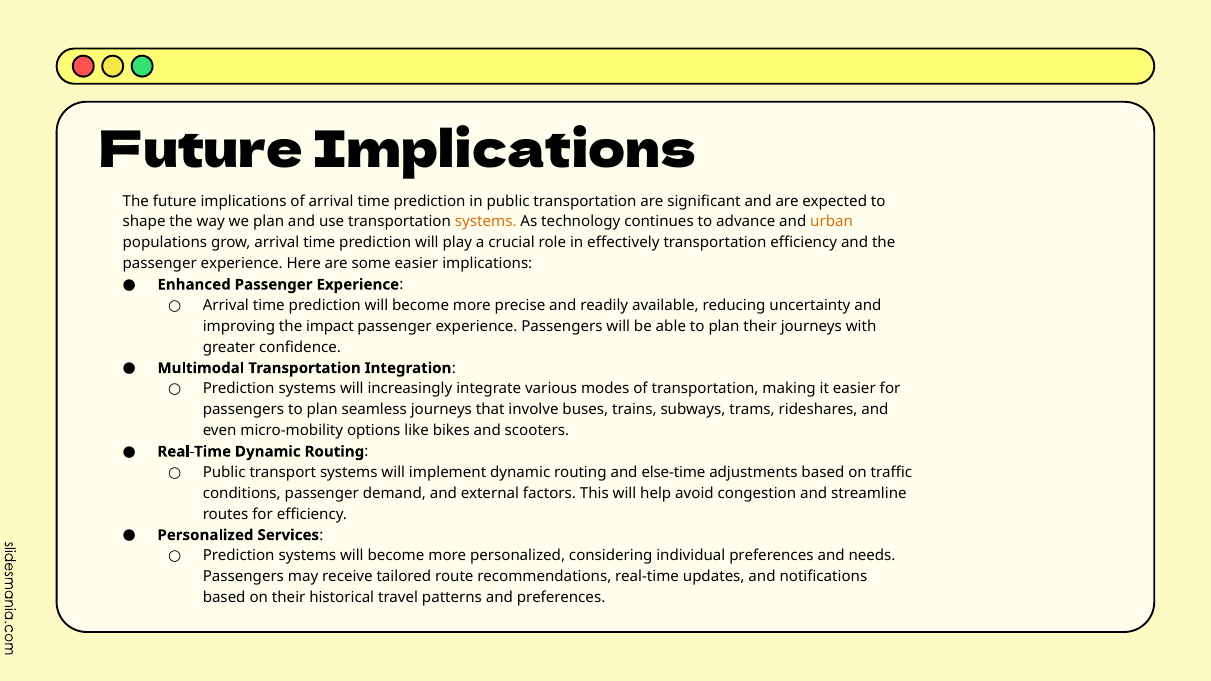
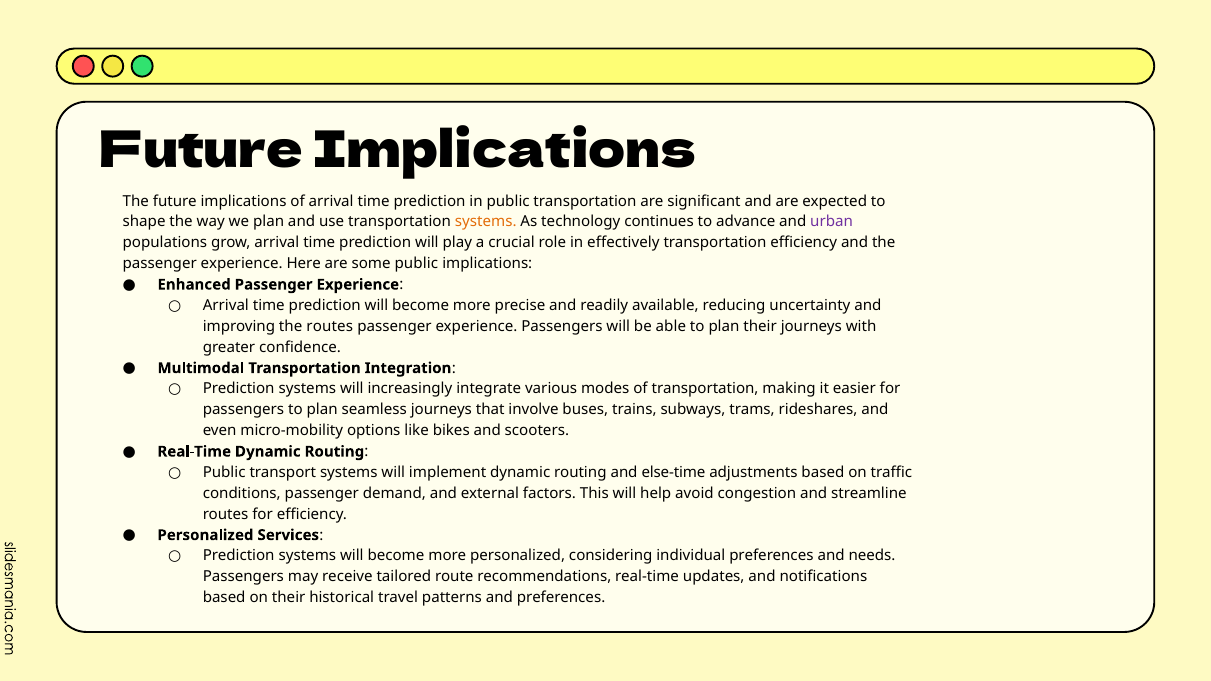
urban colour: orange -> purple
some easier: easier -> public
the impact: impact -> routes
